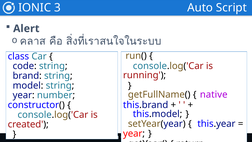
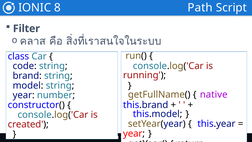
Auto: Auto -> Path
3: 3 -> 8
Alert: Alert -> Filter
